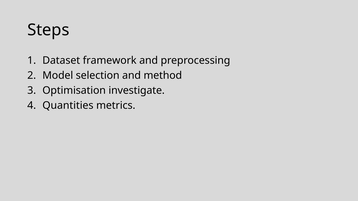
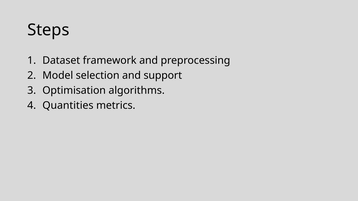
method: method -> support
investigate: investigate -> algorithms
